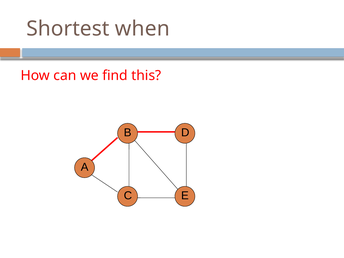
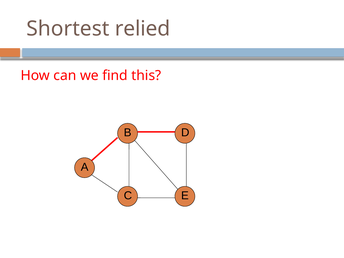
when: when -> relied
